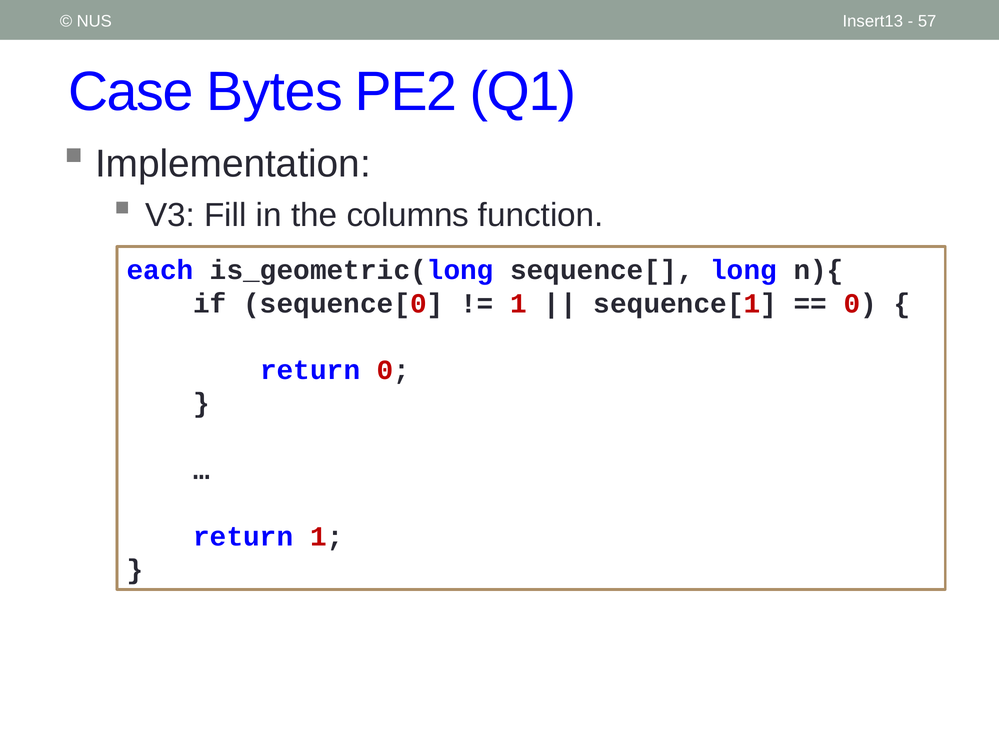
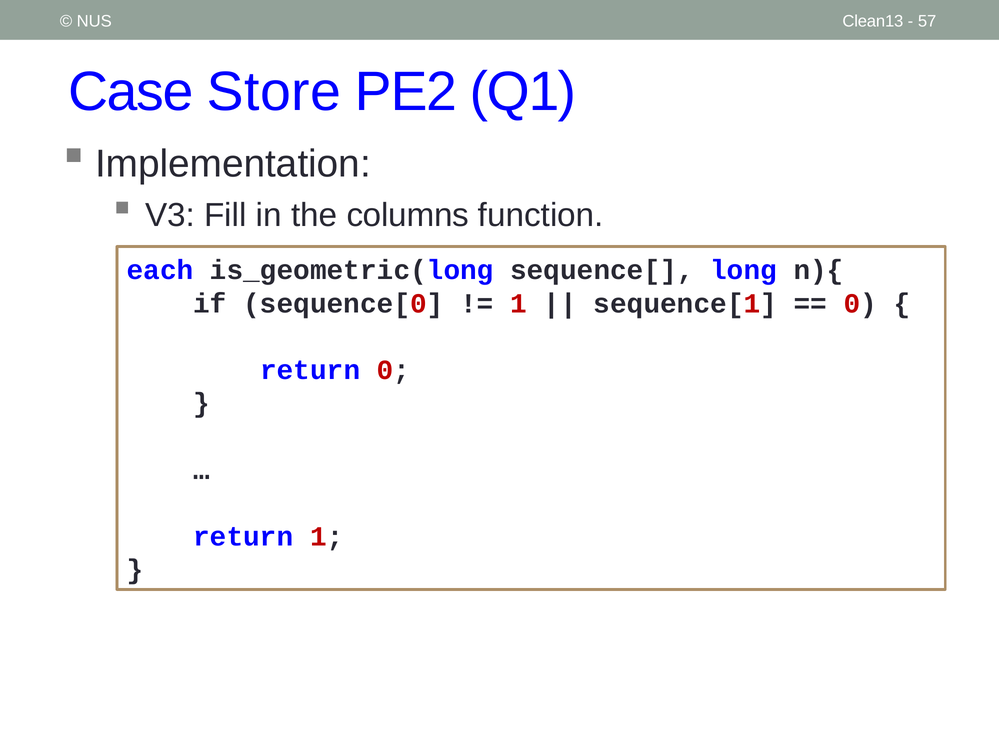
Insert13: Insert13 -> Clean13
Bytes: Bytes -> Store
